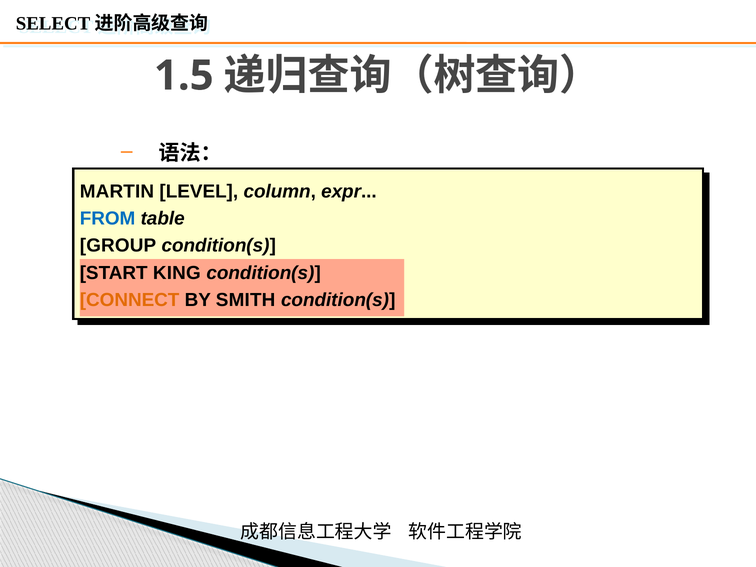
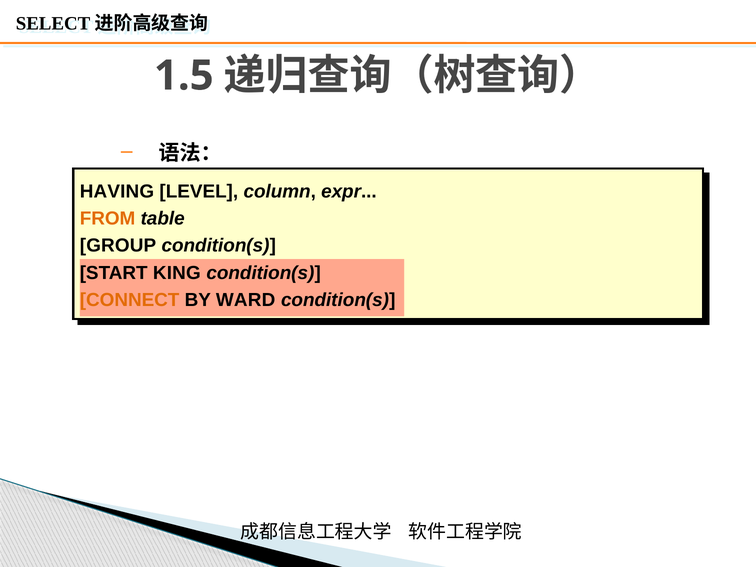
MARTIN: MARTIN -> HAVING
FROM colour: blue -> orange
SMITH: SMITH -> WARD
